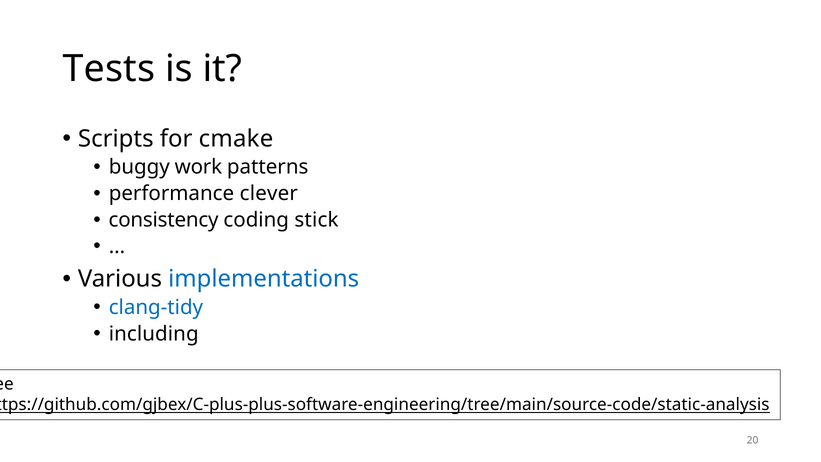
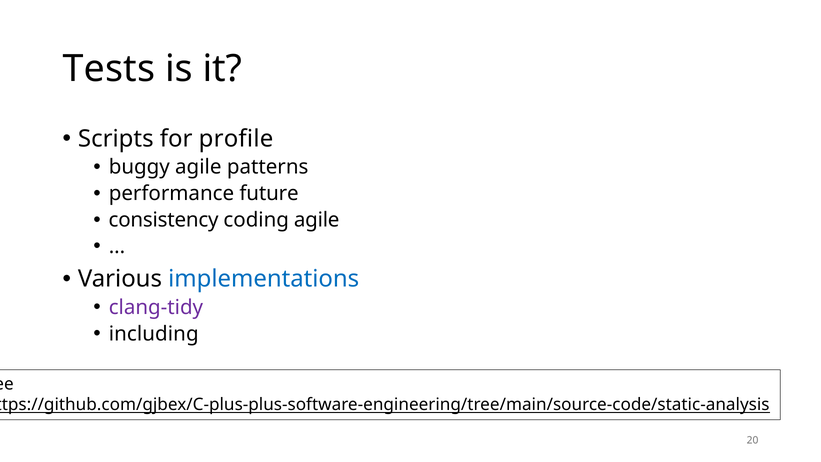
cmake: cmake -> profile
buggy work: work -> agile
clever: clever -> future
coding stick: stick -> agile
clang-tidy colour: blue -> purple
